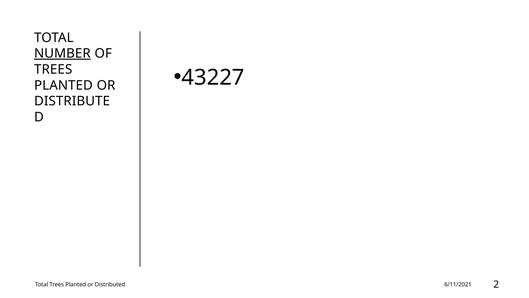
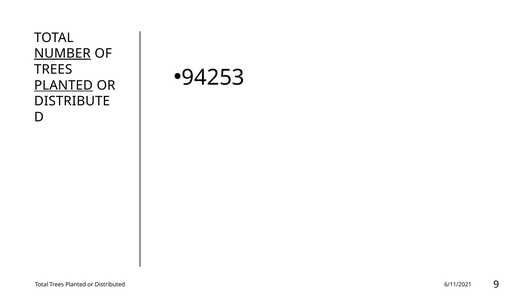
43227: 43227 -> 94253
PLANTED at (63, 85) underline: none -> present
2: 2 -> 9
